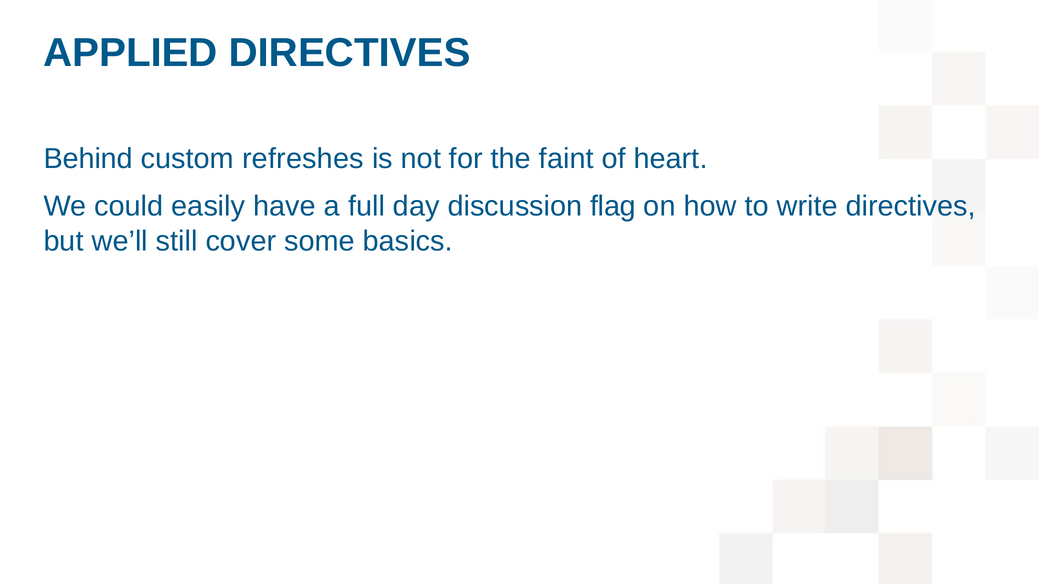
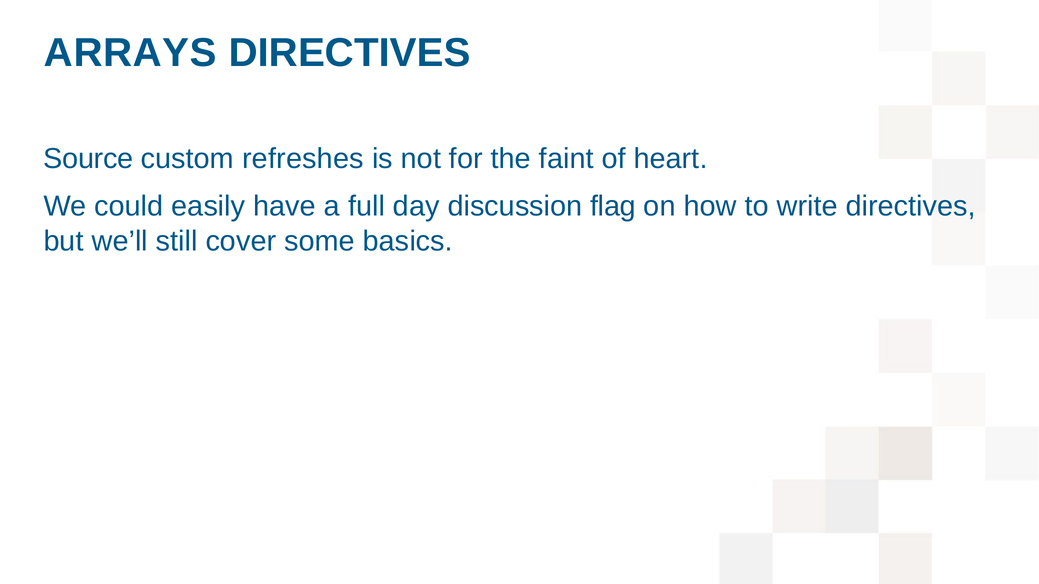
APPLIED: APPLIED -> ARRAYS
Behind: Behind -> Source
